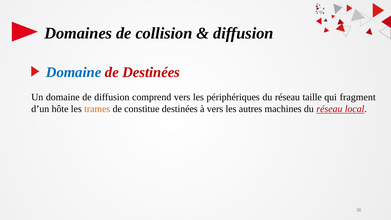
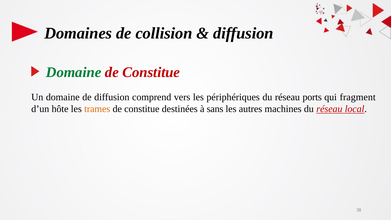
Domaine at (74, 72) colour: blue -> green
Destinées at (151, 72): Destinées -> Constitue
taille: taille -> ports
à vers: vers -> sans
